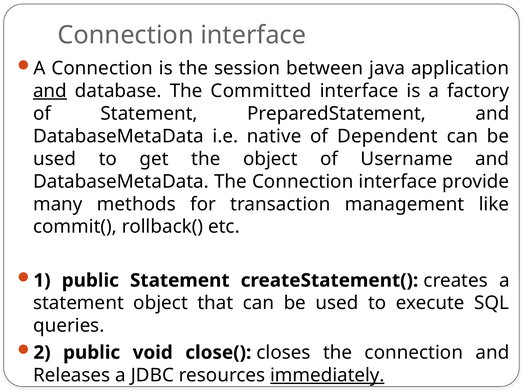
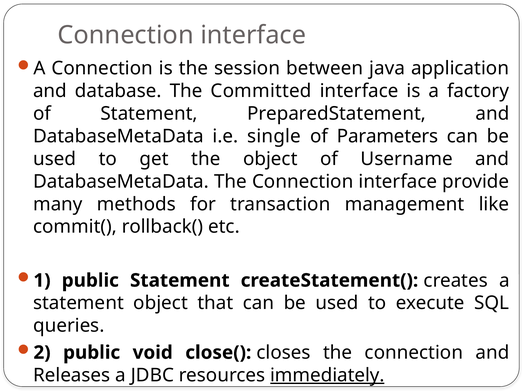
and at (50, 91) underline: present -> none
native: native -> single
Dependent: Dependent -> Parameters
